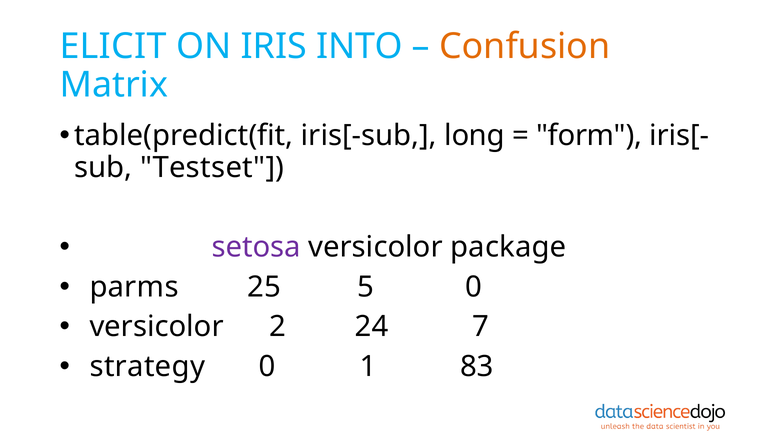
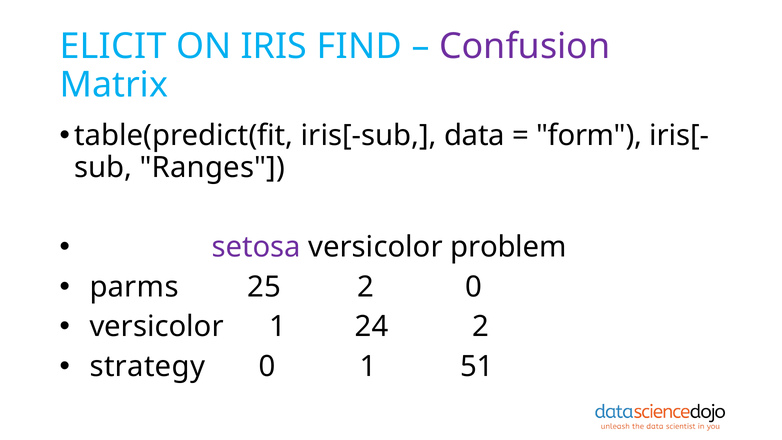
INTO: INTO -> FIND
Confusion colour: orange -> purple
long: long -> data
Testset: Testset -> Ranges
package: package -> problem
25 5: 5 -> 2
versicolor 2: 2 -> 1
24 7: 7 -> 2
83: 83 -> 51
